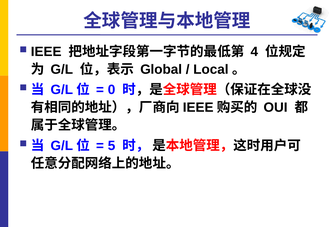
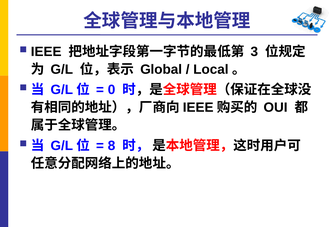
4: 4 -> 3
5: 5 -> 8
